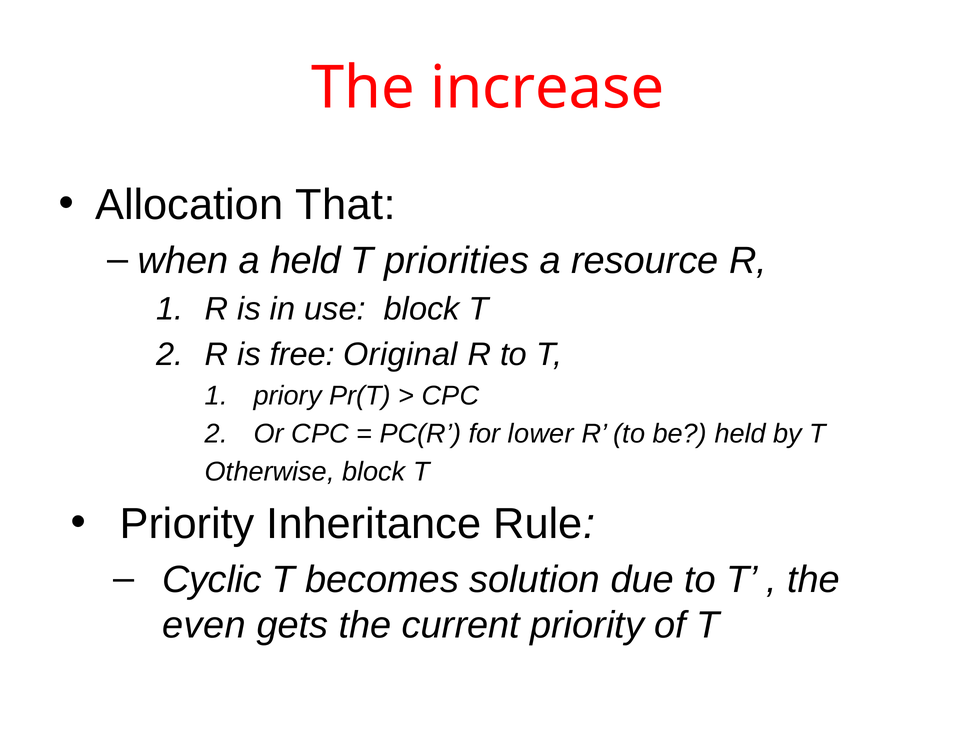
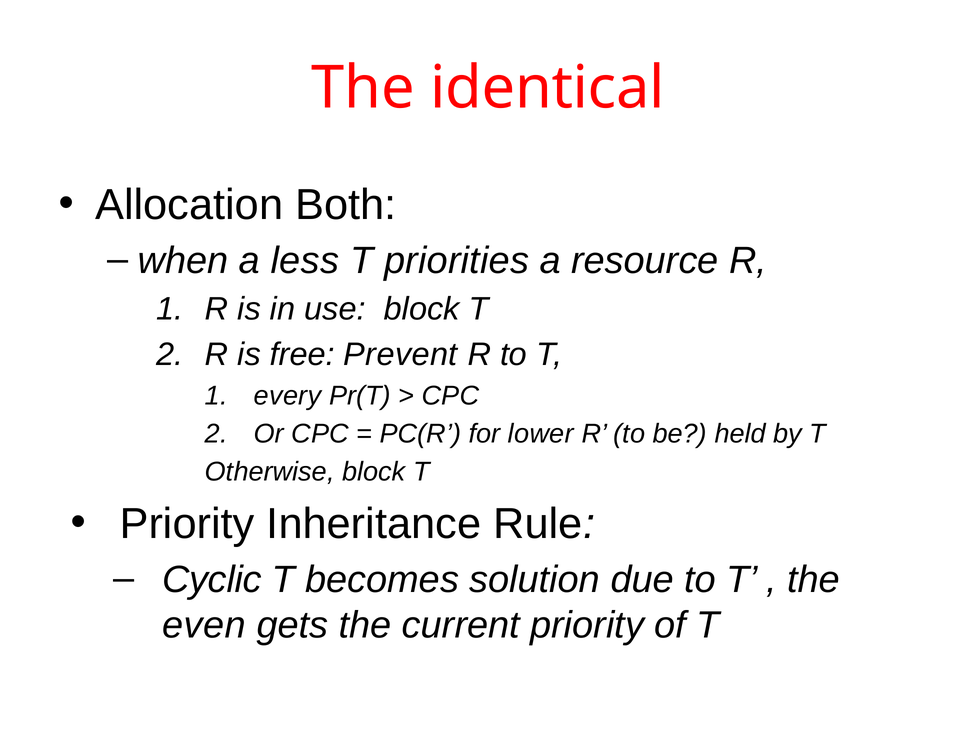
increase: increase -> identical
That: That -> Both
a held: held -> less
Original: Original -> Prevent
priory: priory -> every
